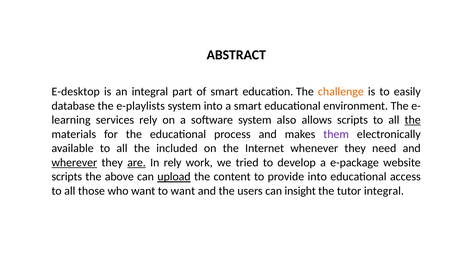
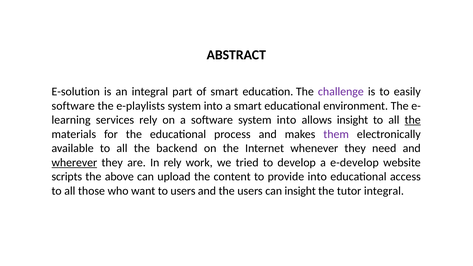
E-desktop: E-desktop -> E-solution
challenge colour: orange -> purple
database at (73, 106): database -> software
software system also: also -> into
allows scripts: scripts -> insight
included: included -> backend
are underline: present -> none
e-package: e-package -> e-develop
upload underline: present -> none
to want: want -> users
